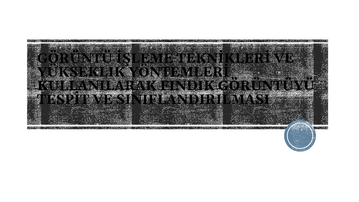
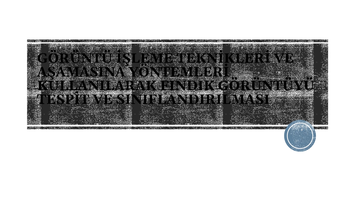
YÜKSEKLIK: YÜKSEKLIK -> AŞAMASINA
